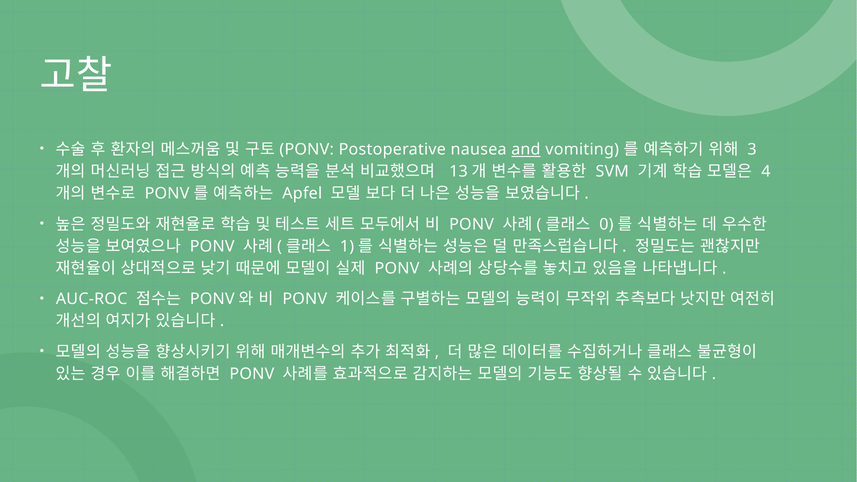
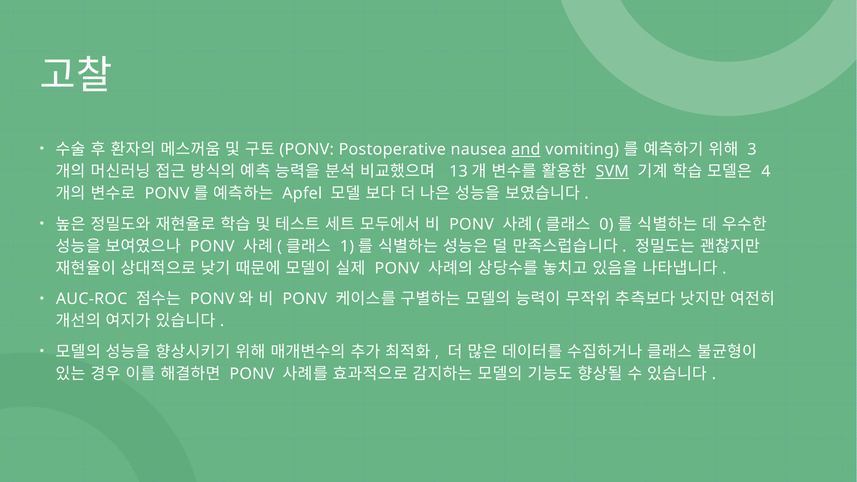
SVM underline: none -> present
